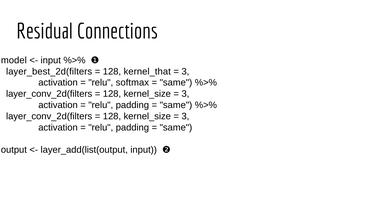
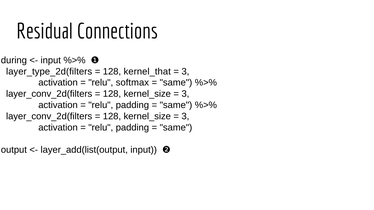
model: model -> during
layer_best_2d(filters: layer_best_2d(filters -> layer_type_2d(filters
